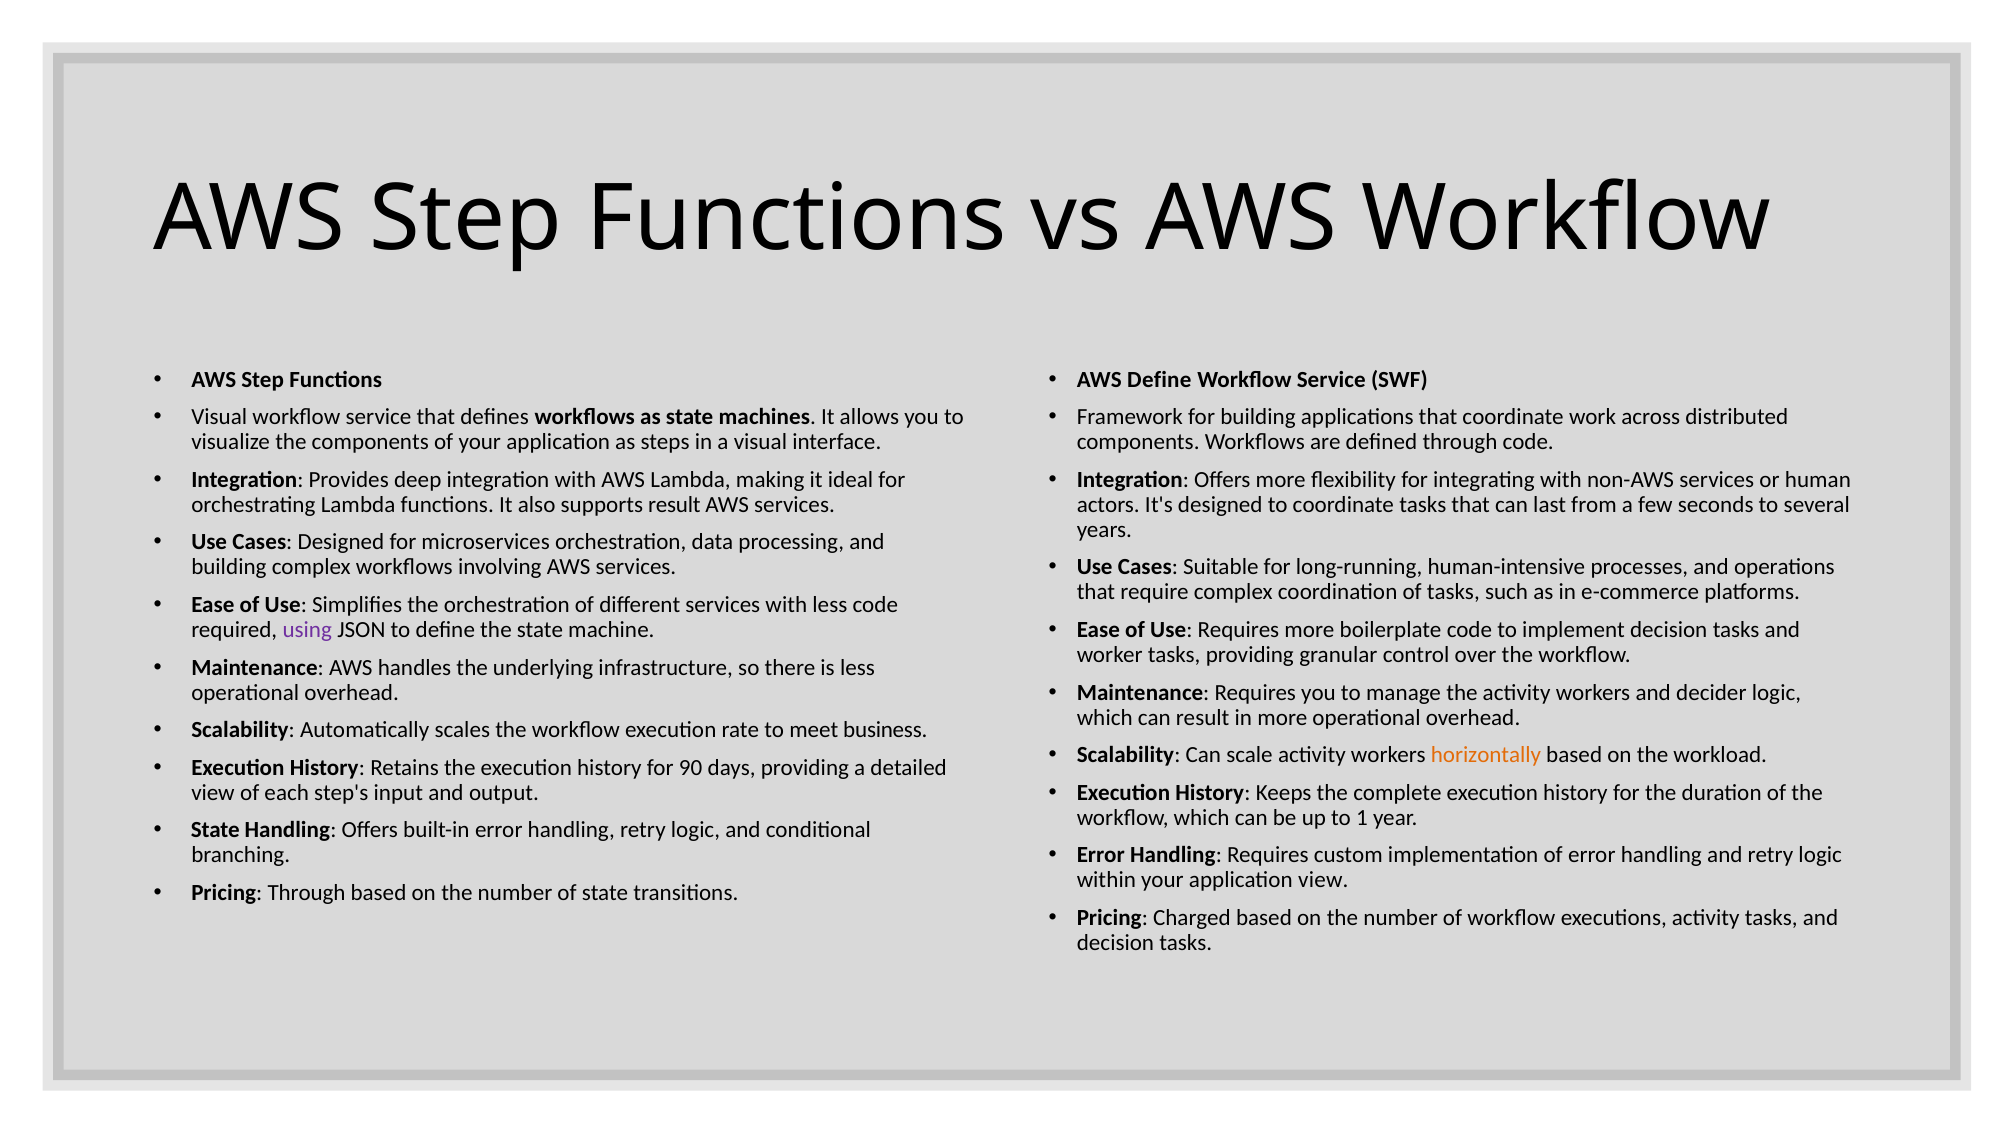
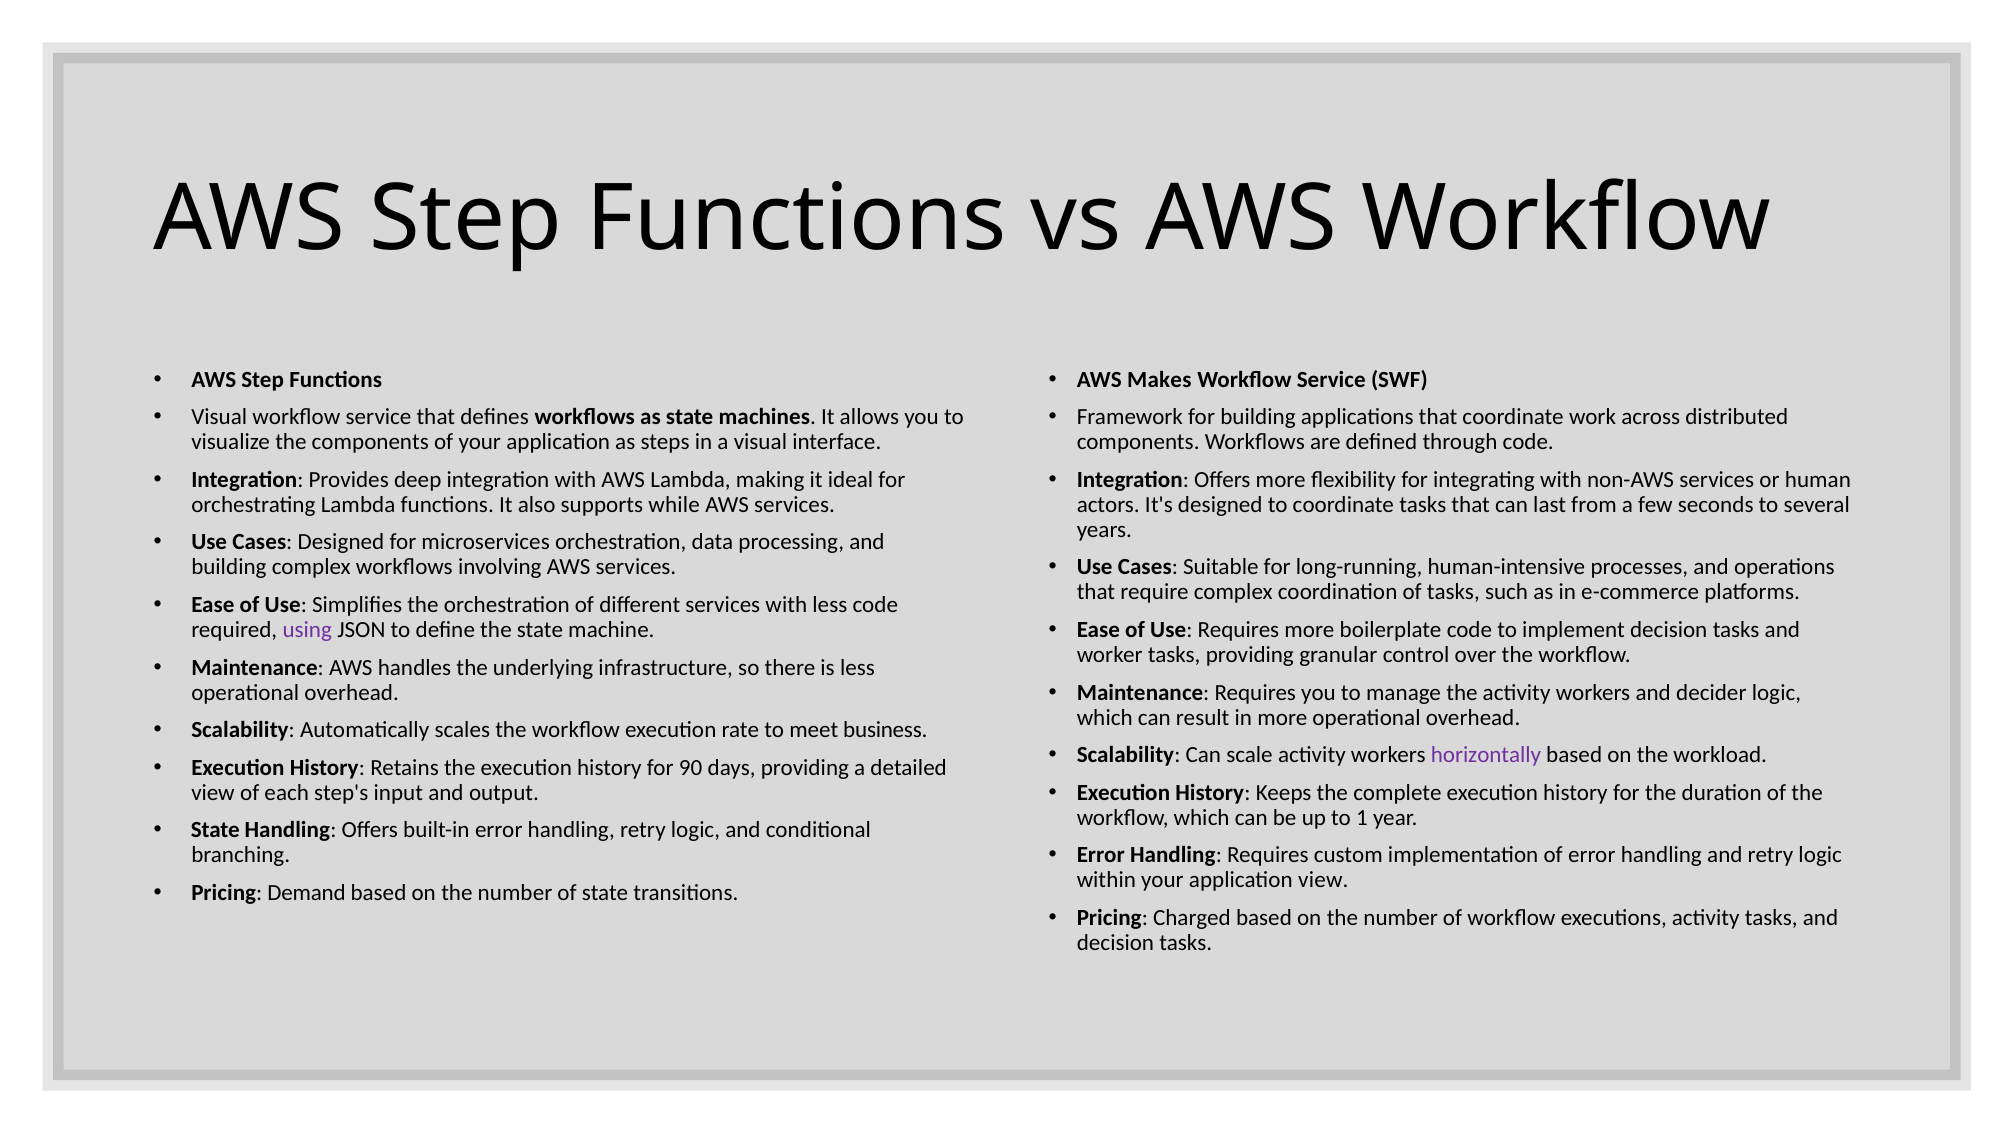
AWS Define: Define -> Makes
supports result: result -> while
horizontally colour: orange -> purple
Pricing Through: Through -> Demand
